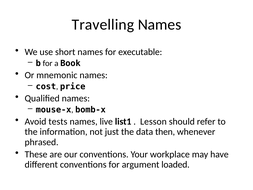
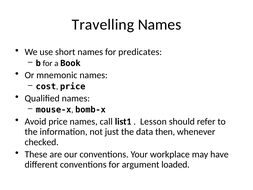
executable: executable -> predicates
Avoid tests: tests -> price
live: live -> call
phrased: phrased -> checked
